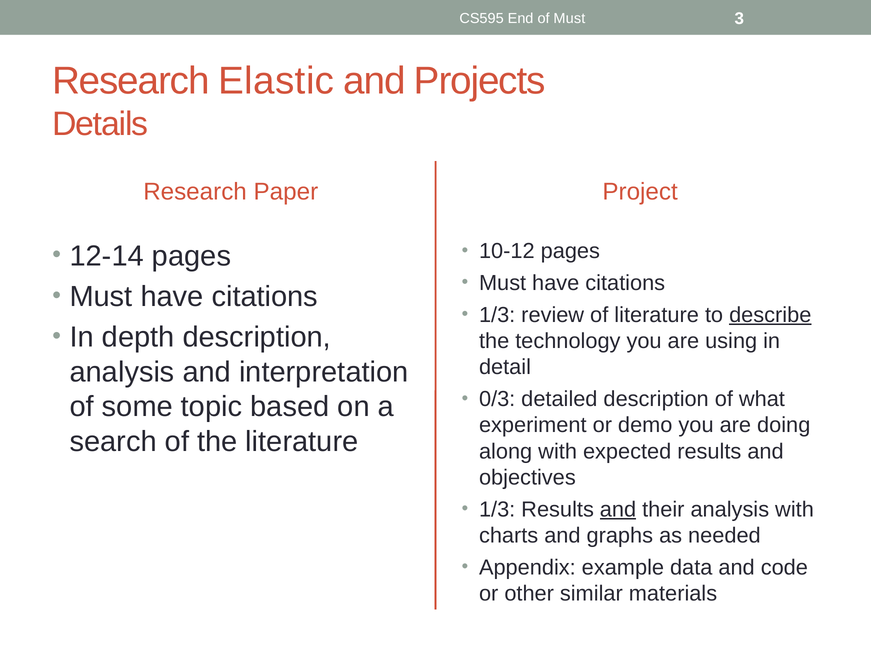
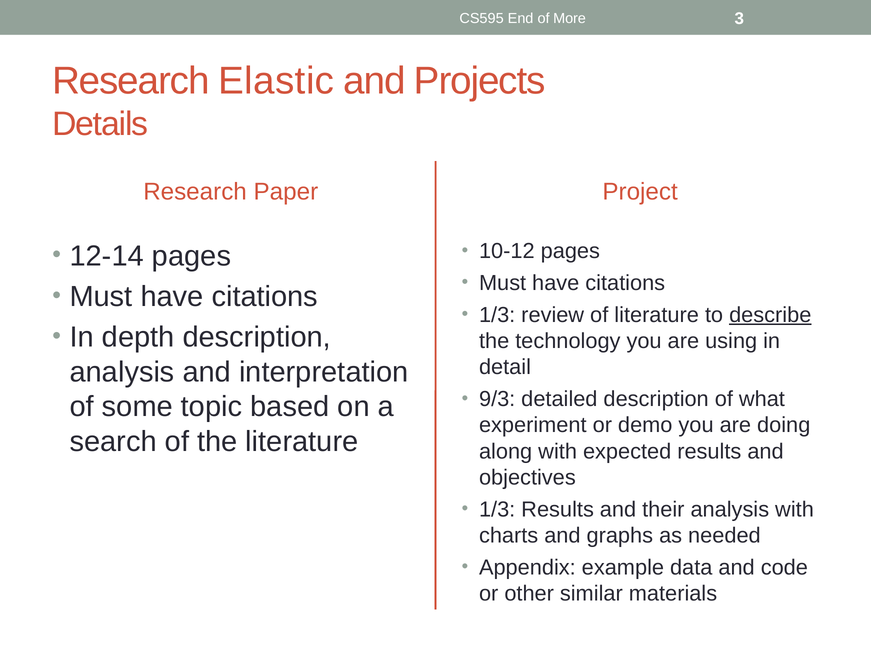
of Must: Must -> More
0/3: 0/3 -> 9/3
and at (618, 510) underline: present -> none
